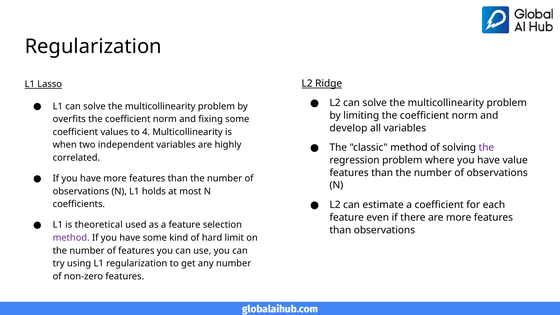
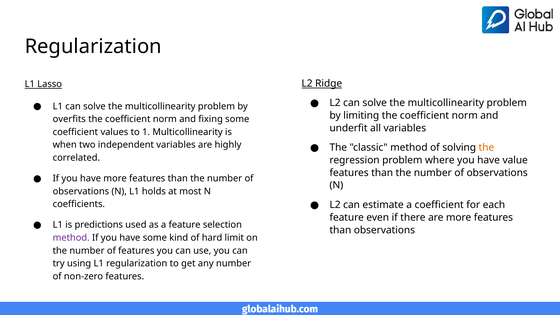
develop: develop -> underfit
4: 4 -> 1
the at (486, 148) colour: purple -> orange
theoretical: theoretical -> predictions
